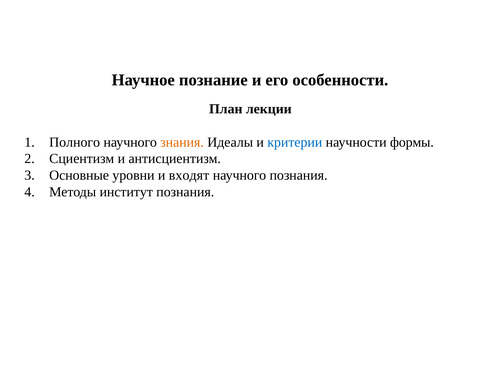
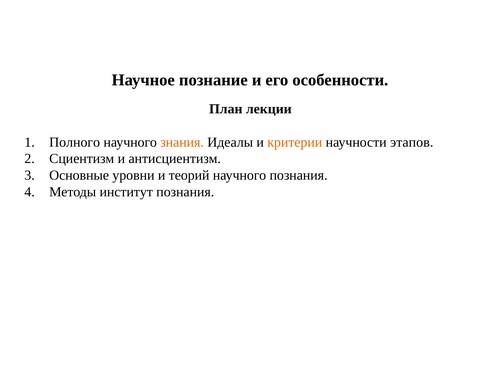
критерии colour: blue -> orange
формы: формы -> этапов
входят: входят -> теорий
